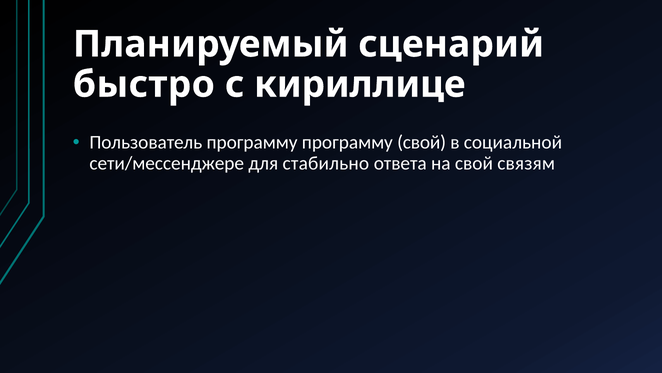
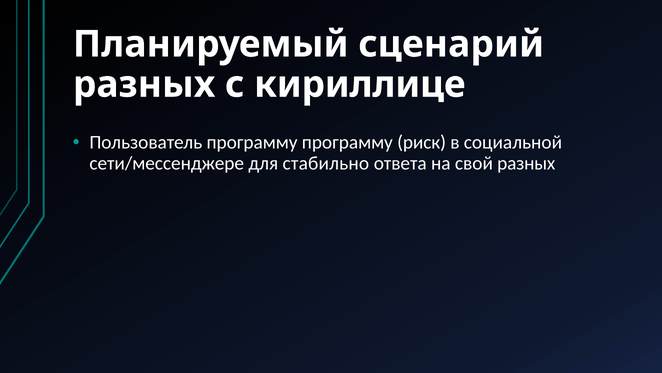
быстро at (144, 84): быстро -> разных
программу свой: свой -> риск
свой связям: связям -> разных
